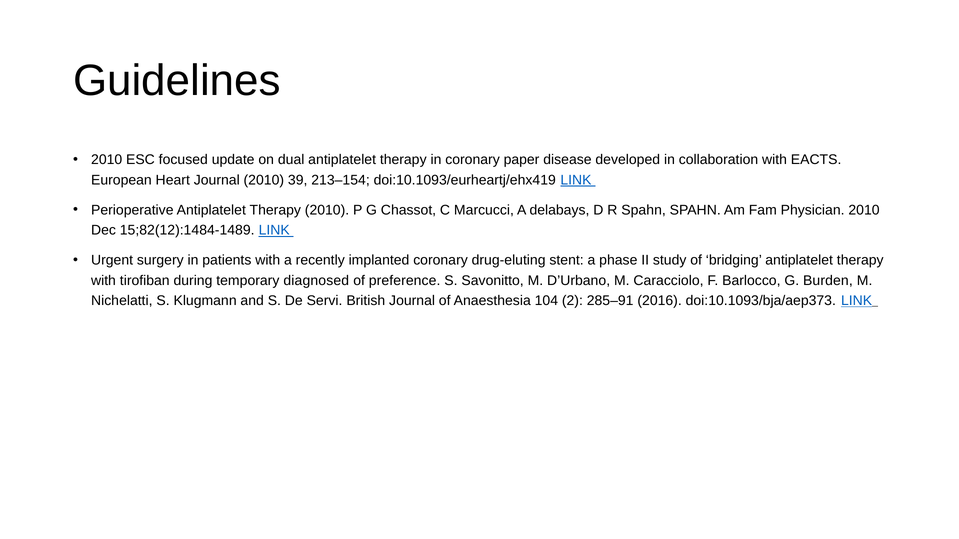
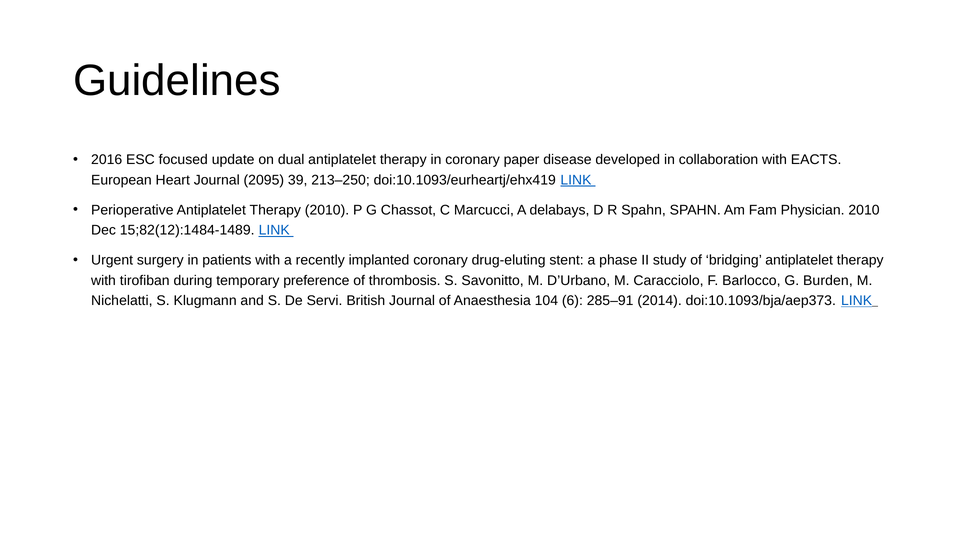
2010 at (107, 160): 2010 -> 2016
Journal 2010: 2010 -> 2095
213–154: 213–154 -> 213–250
diagnosed: diagnosed -> preference
preference: preference -> thrombosis
2: 2 -> 6
2016: 2016 -> 2014
